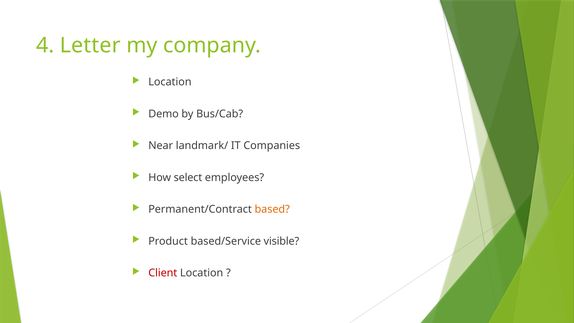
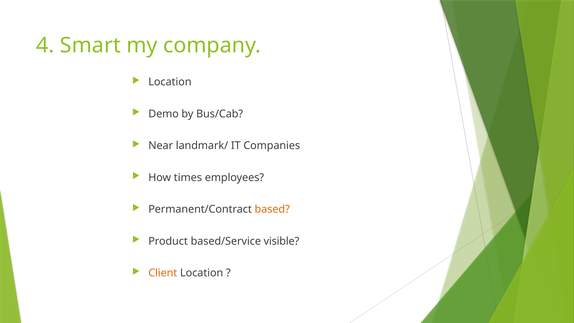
Letter: Letter -> Smart
select: select -> times
Client colour: red -> orange
